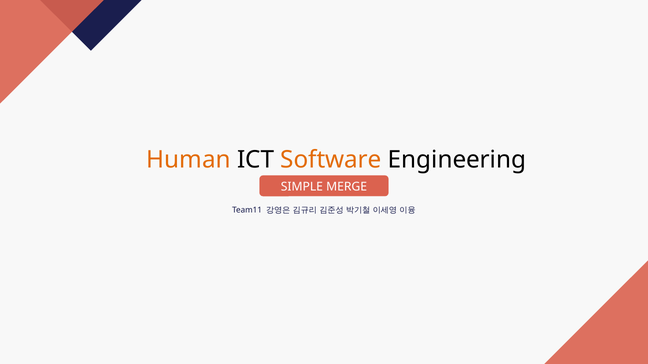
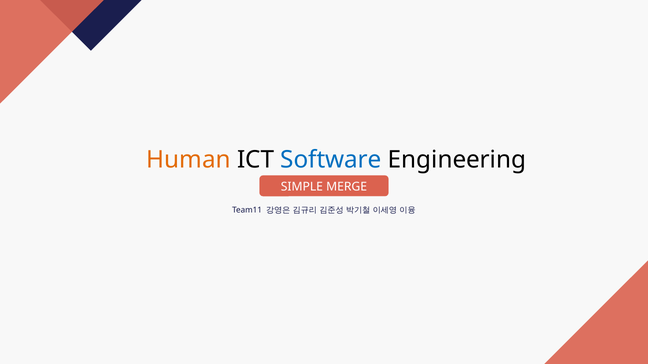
Software colour: orange -> blue
